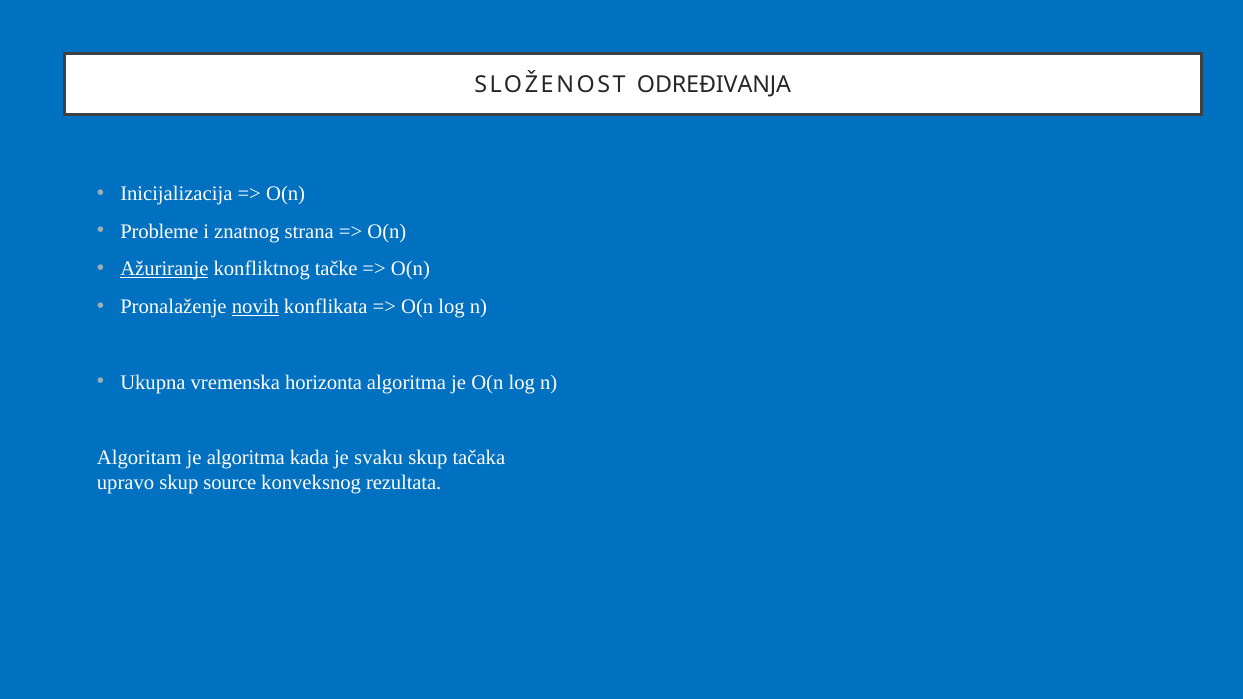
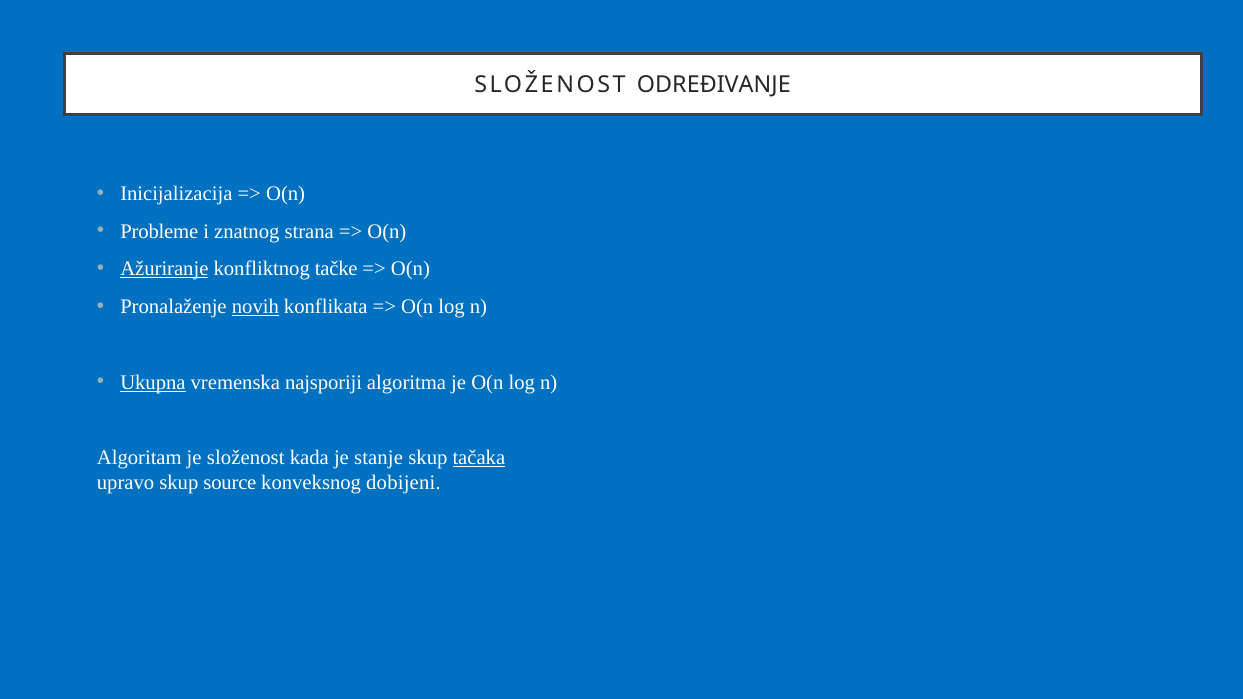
ODREĐIVANJA: ODREĐIVANJA -> ODREĐIVANJE
Ukupna underline: none -> present
horizonta: horizonta -> najsporiji
je algoritma: algoritma -> složenost
svaku: svaku -> stanje
tačaka underline: none -> present
rezultata: rezultata -> dobijeni
